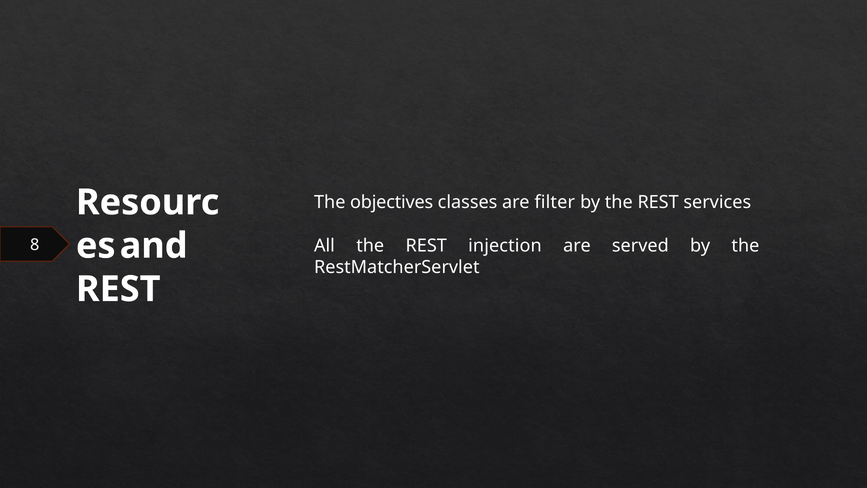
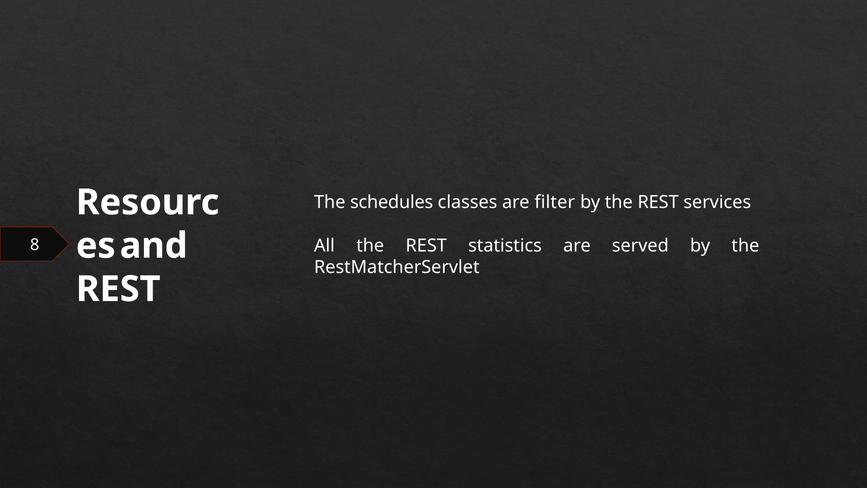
objectives: objectives -> schedules
injection: injection -> statistics
